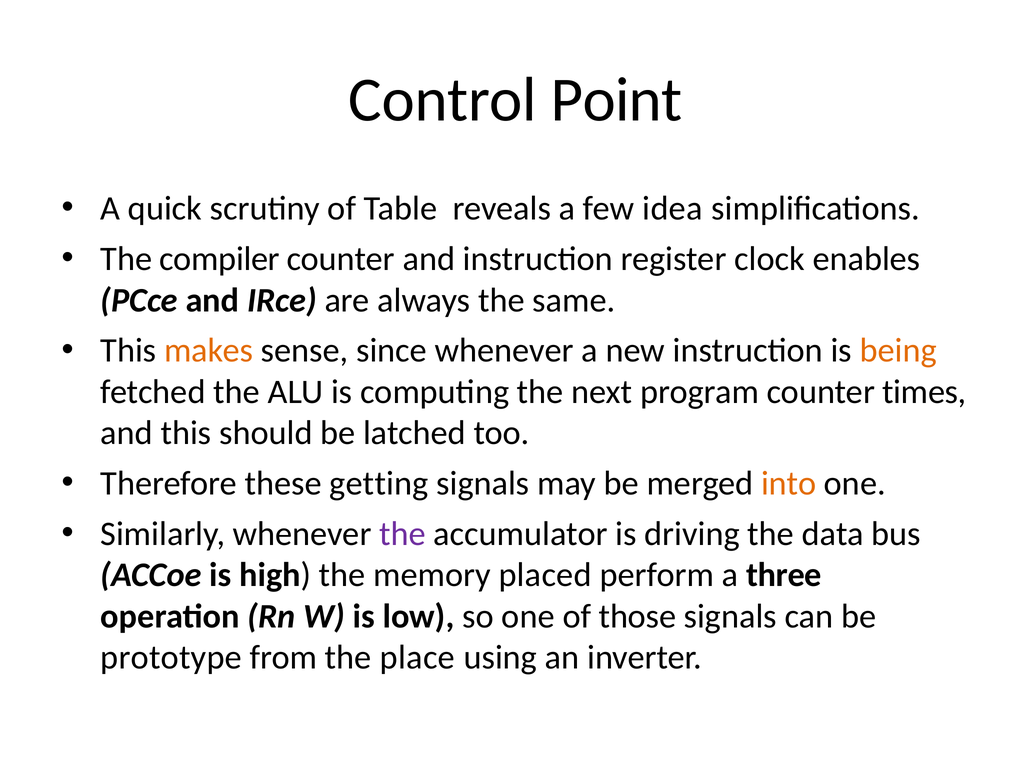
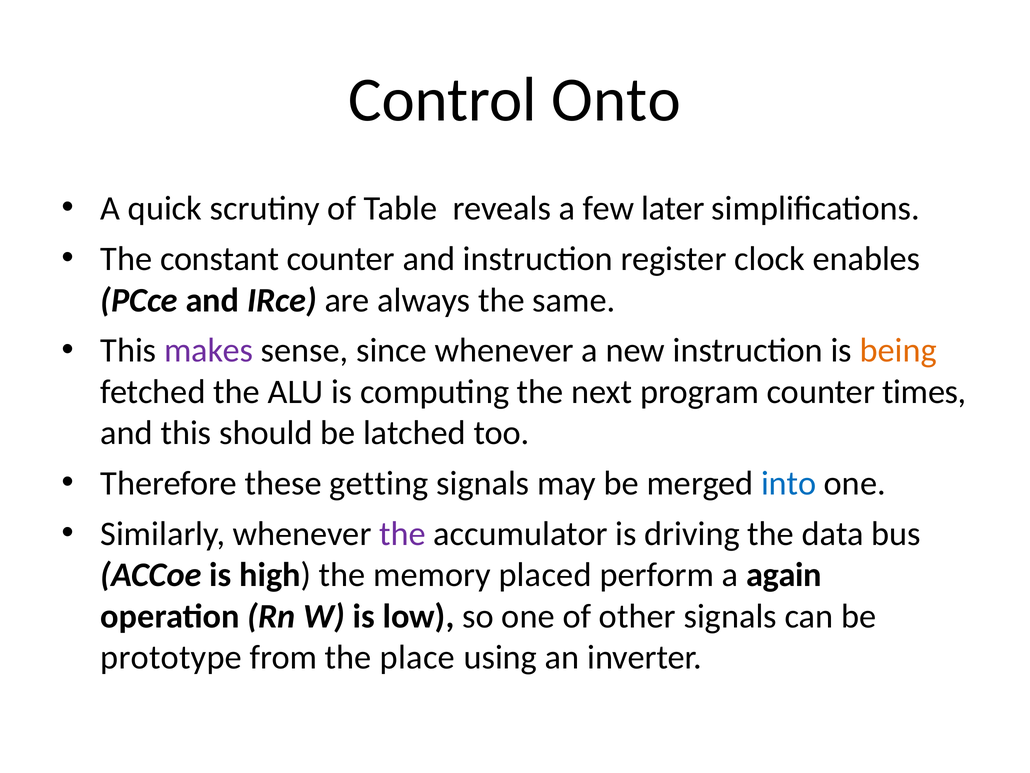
Point: Point -> Onto
idea: idea -> later
compiler: compiler -> constant
makes colour: orange -> purple
into colour: orange -> blue
three: three -> again
those: those -> other
